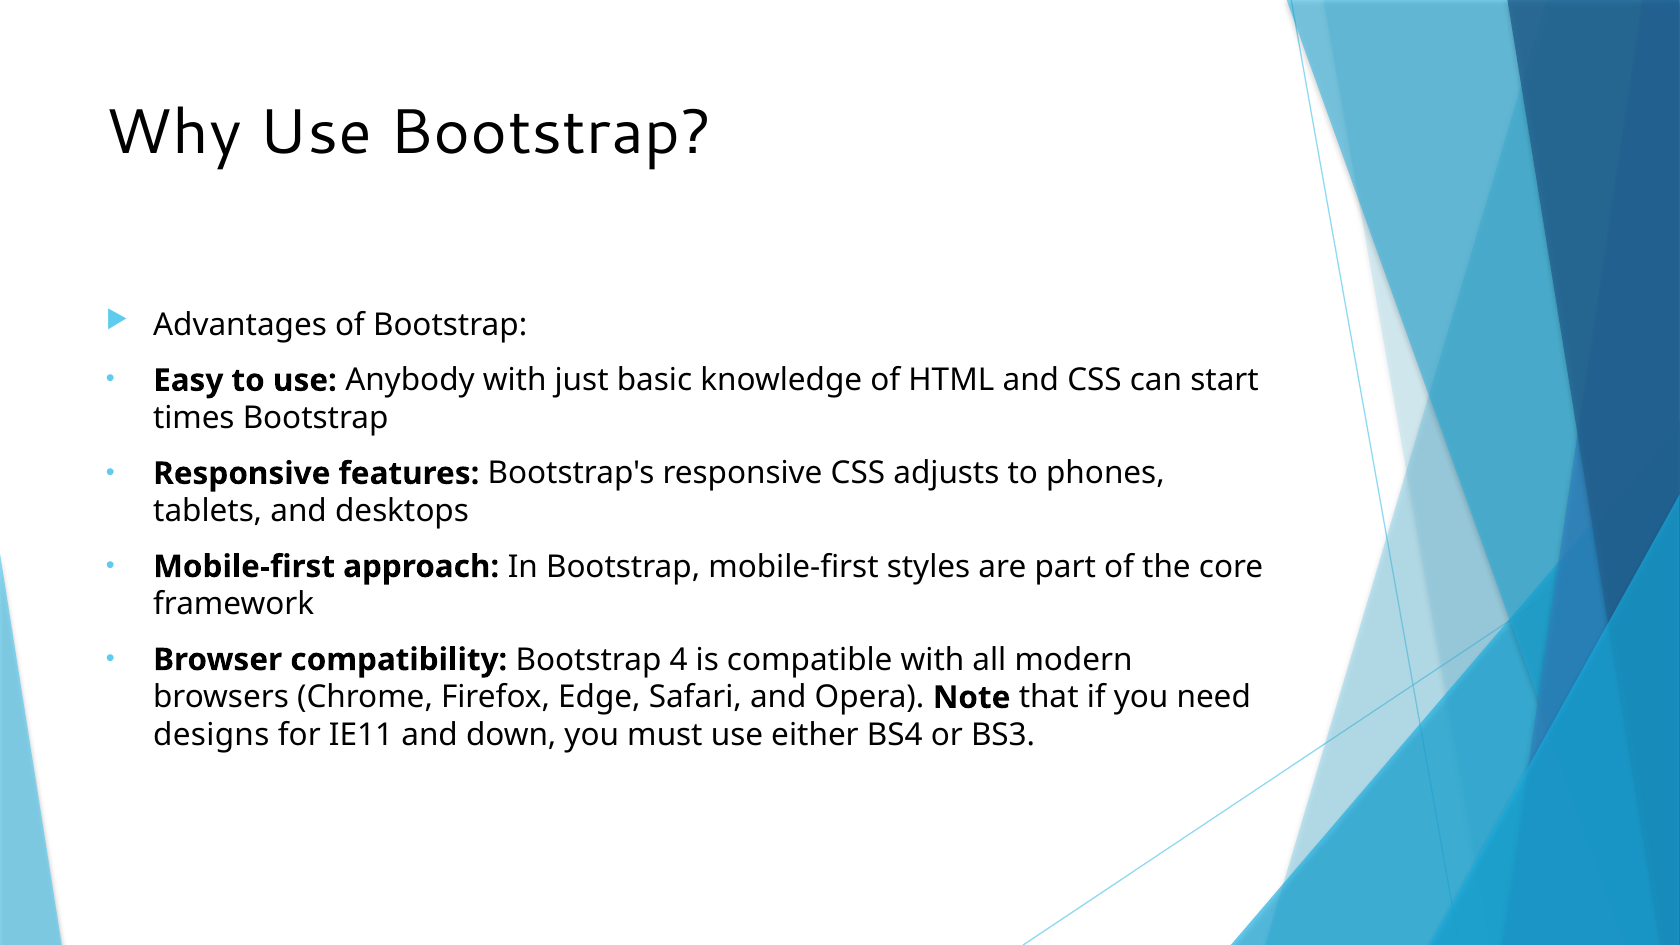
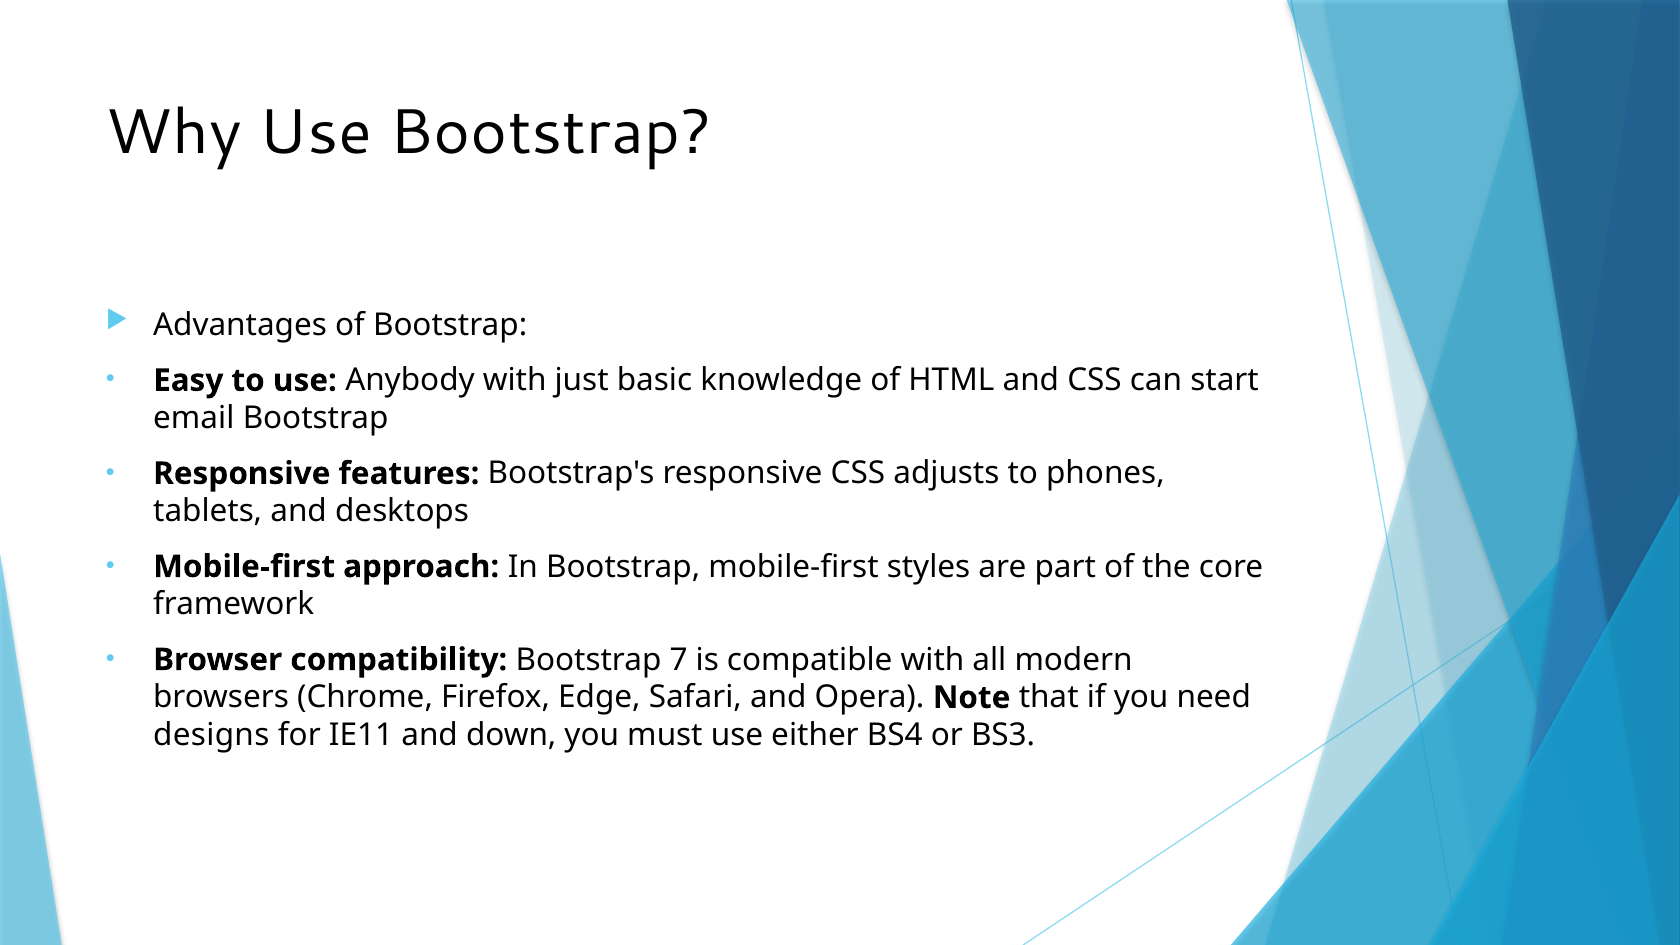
times: times -> email
4: 4 -> 7
